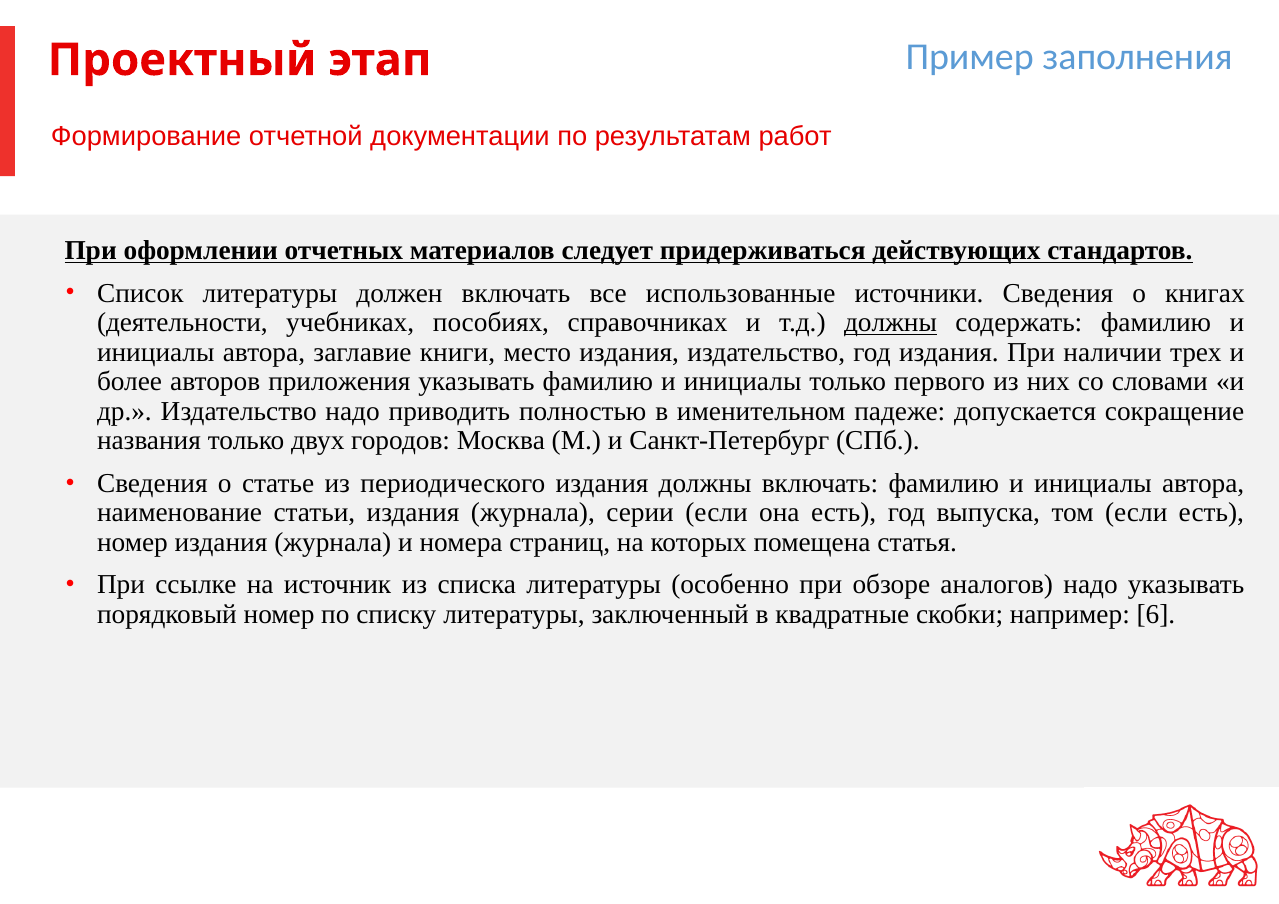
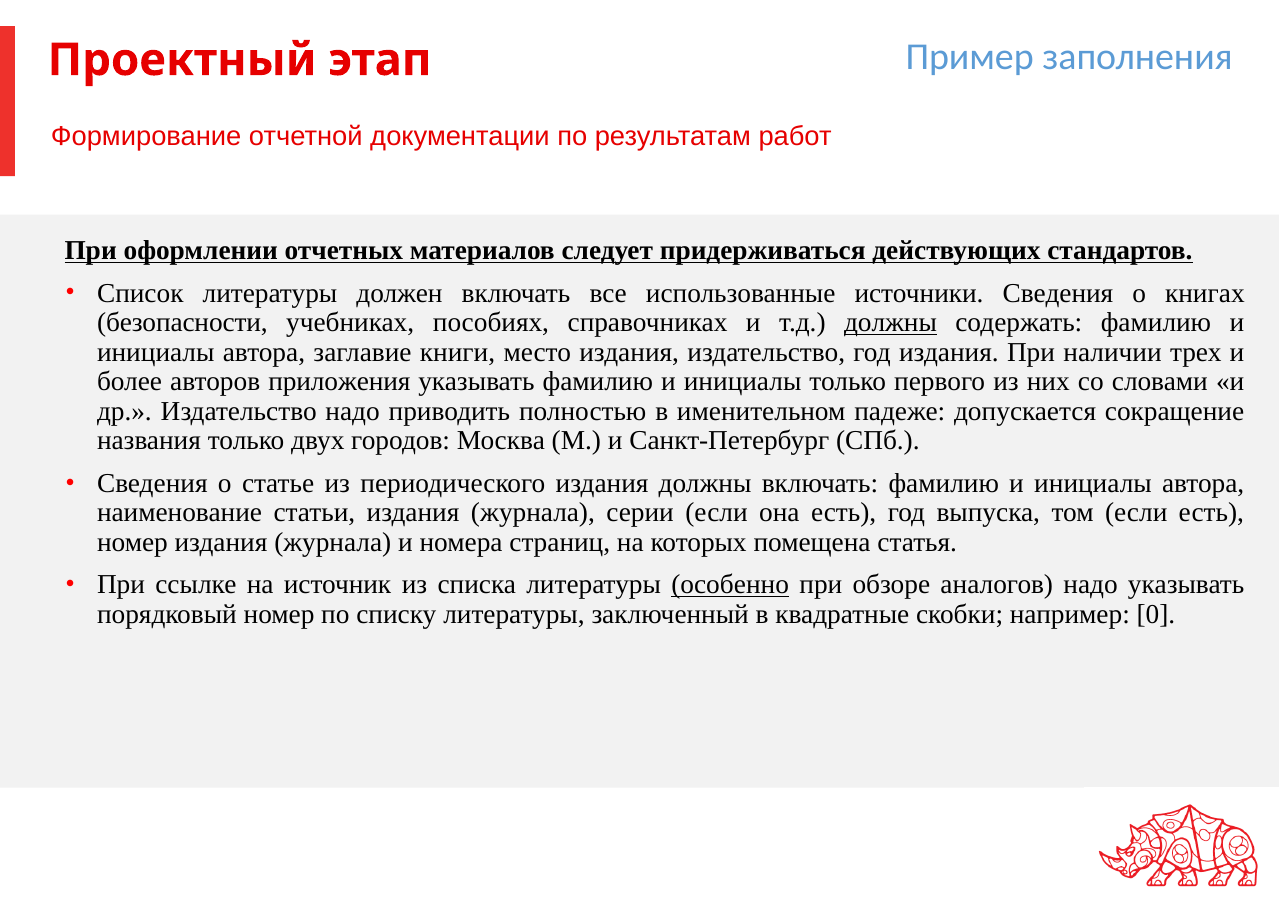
деятельности: деятельности -> безопасности
особенно underline: none -> present
6: 6 -> 0
